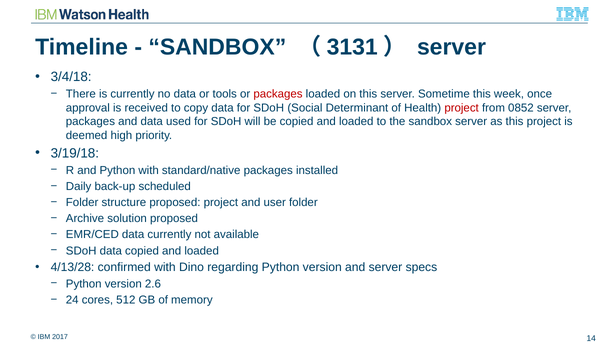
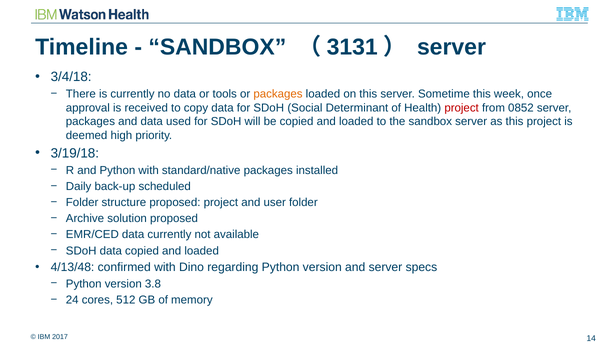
packages at (278, 94) colour: red -> orange
4/13/28: 4/13/28 -> 4/13/48
2.6: 2.6 -> 3.8
